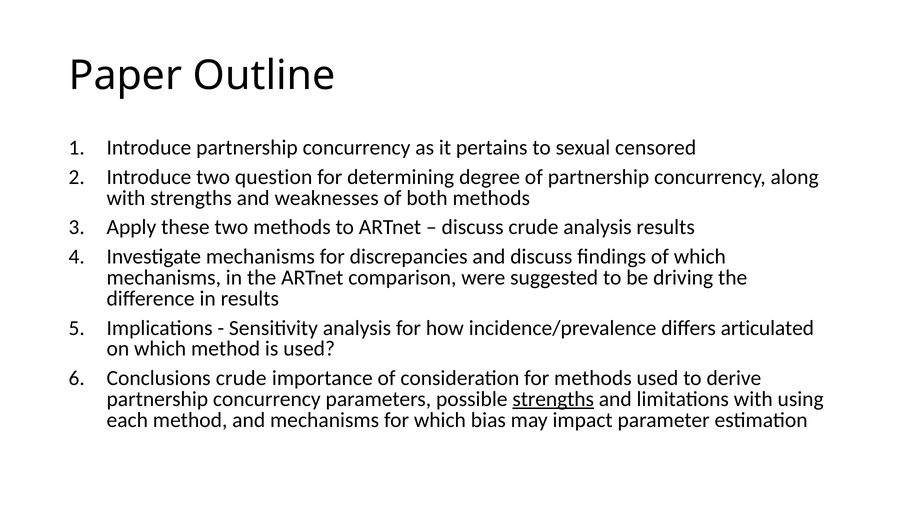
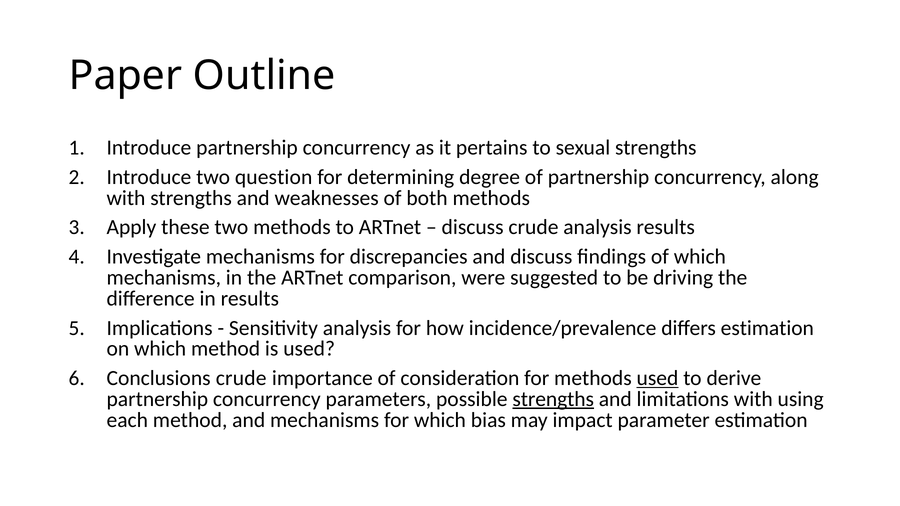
sexual censored: censored -> strengths
differs articulated: articulated -> estimation
used at (657, 378) underline: none -> present
